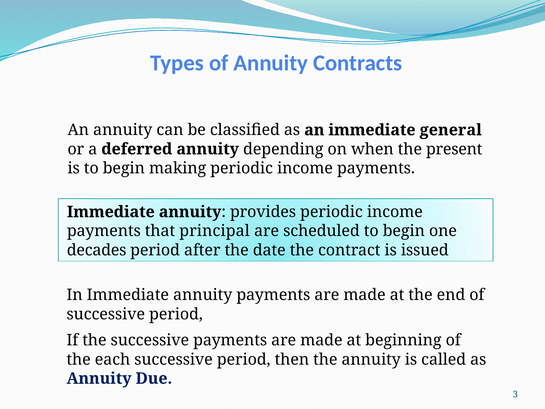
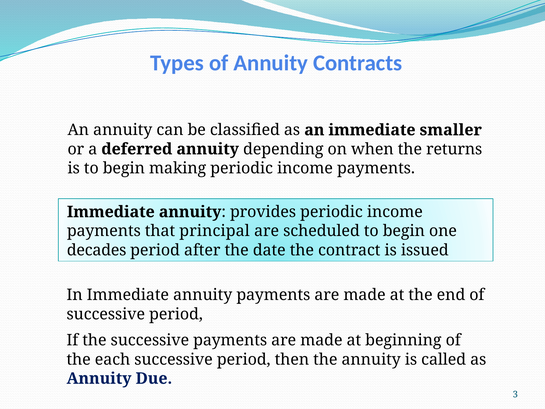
general: general -> smaller
present: present -> returns
